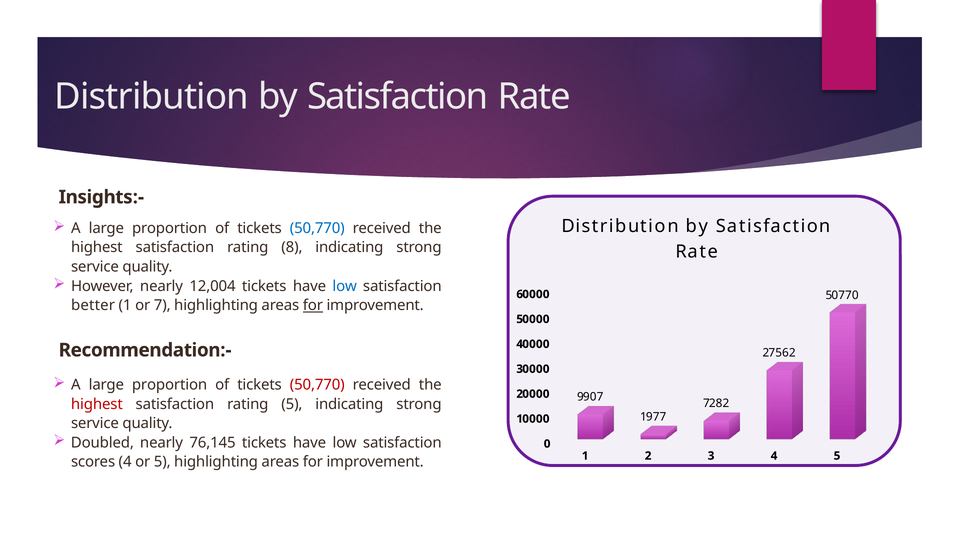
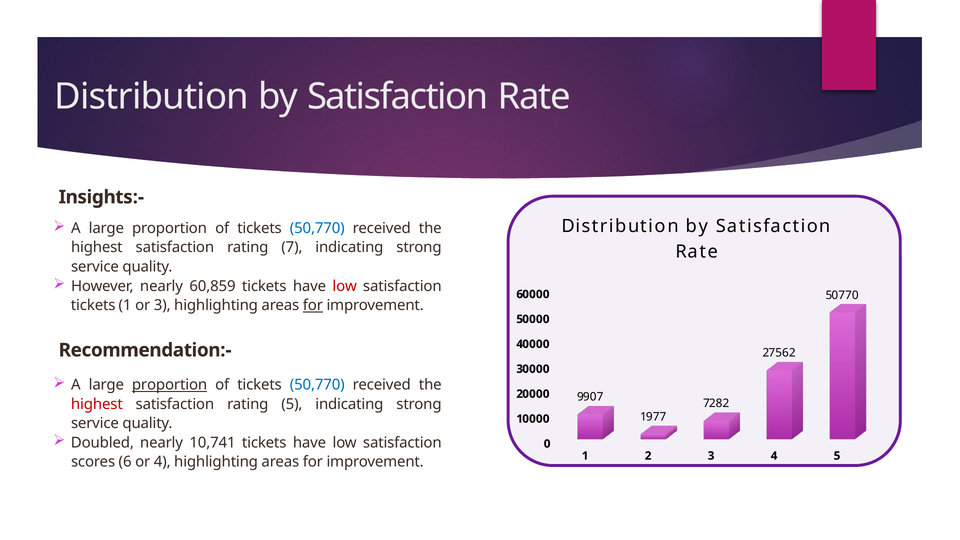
8: 8 -> 7
12,004: 12,004 -> 60,859
low at (345, 286) colour: blue -> red
better at (93, 305): better -> tickets
or 7: 7 -> 3
proportion at (170, 385) underline: none -> present
50,770 at (317, 385) colour: red -> blue
76,145: 76,145 -> 10,741
scores 4: 4 -> 6
or 5: 5 -> 4
